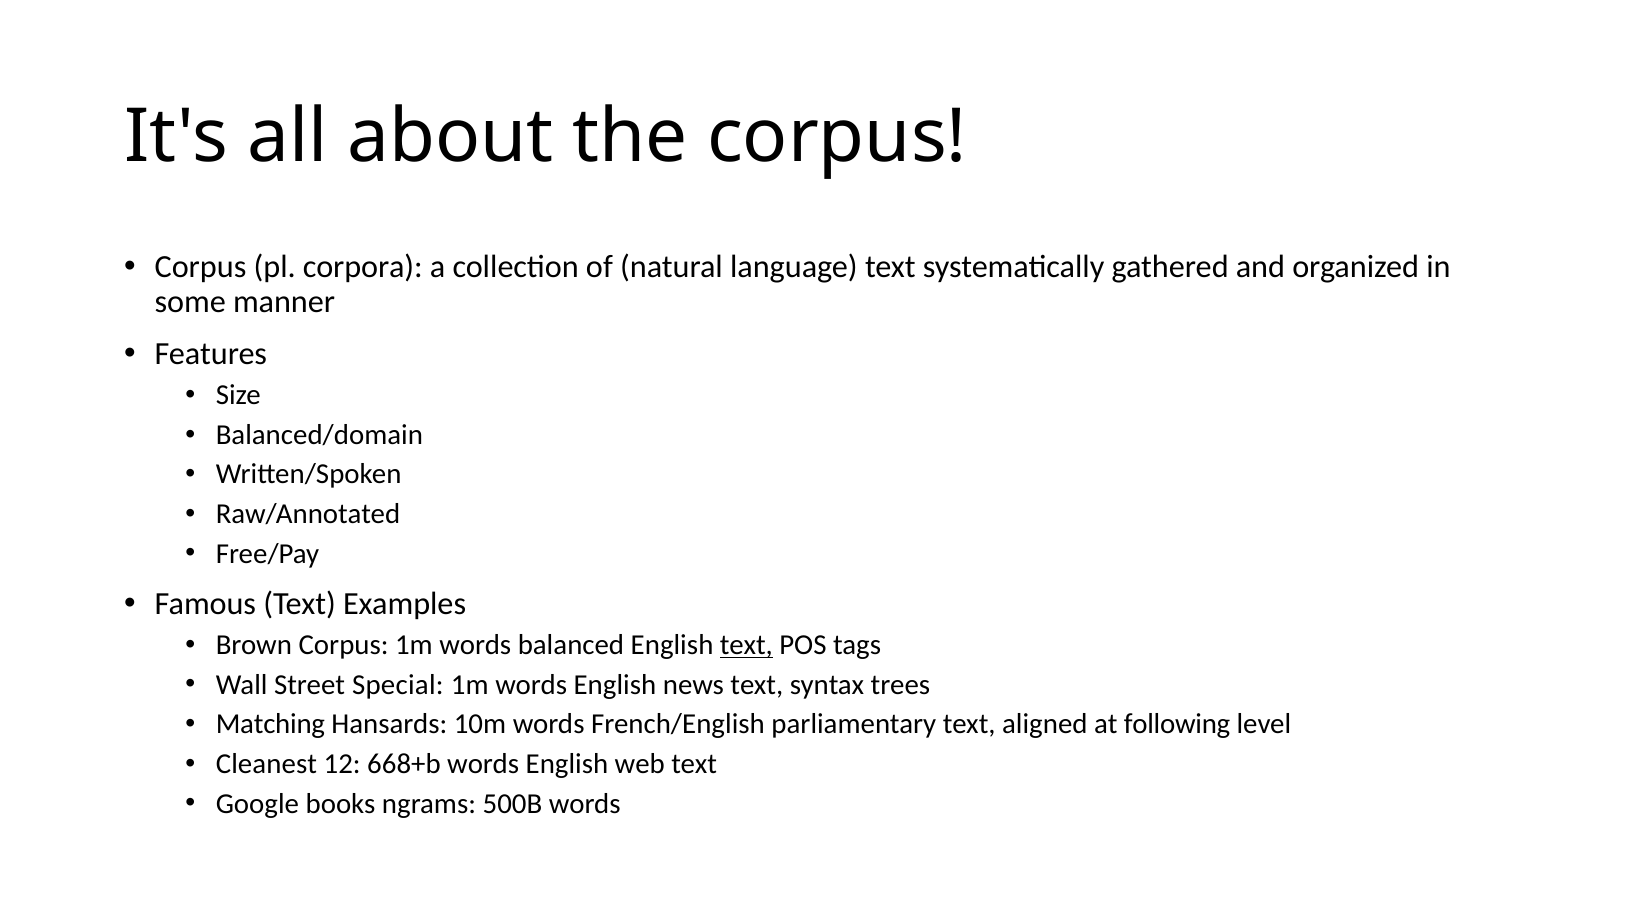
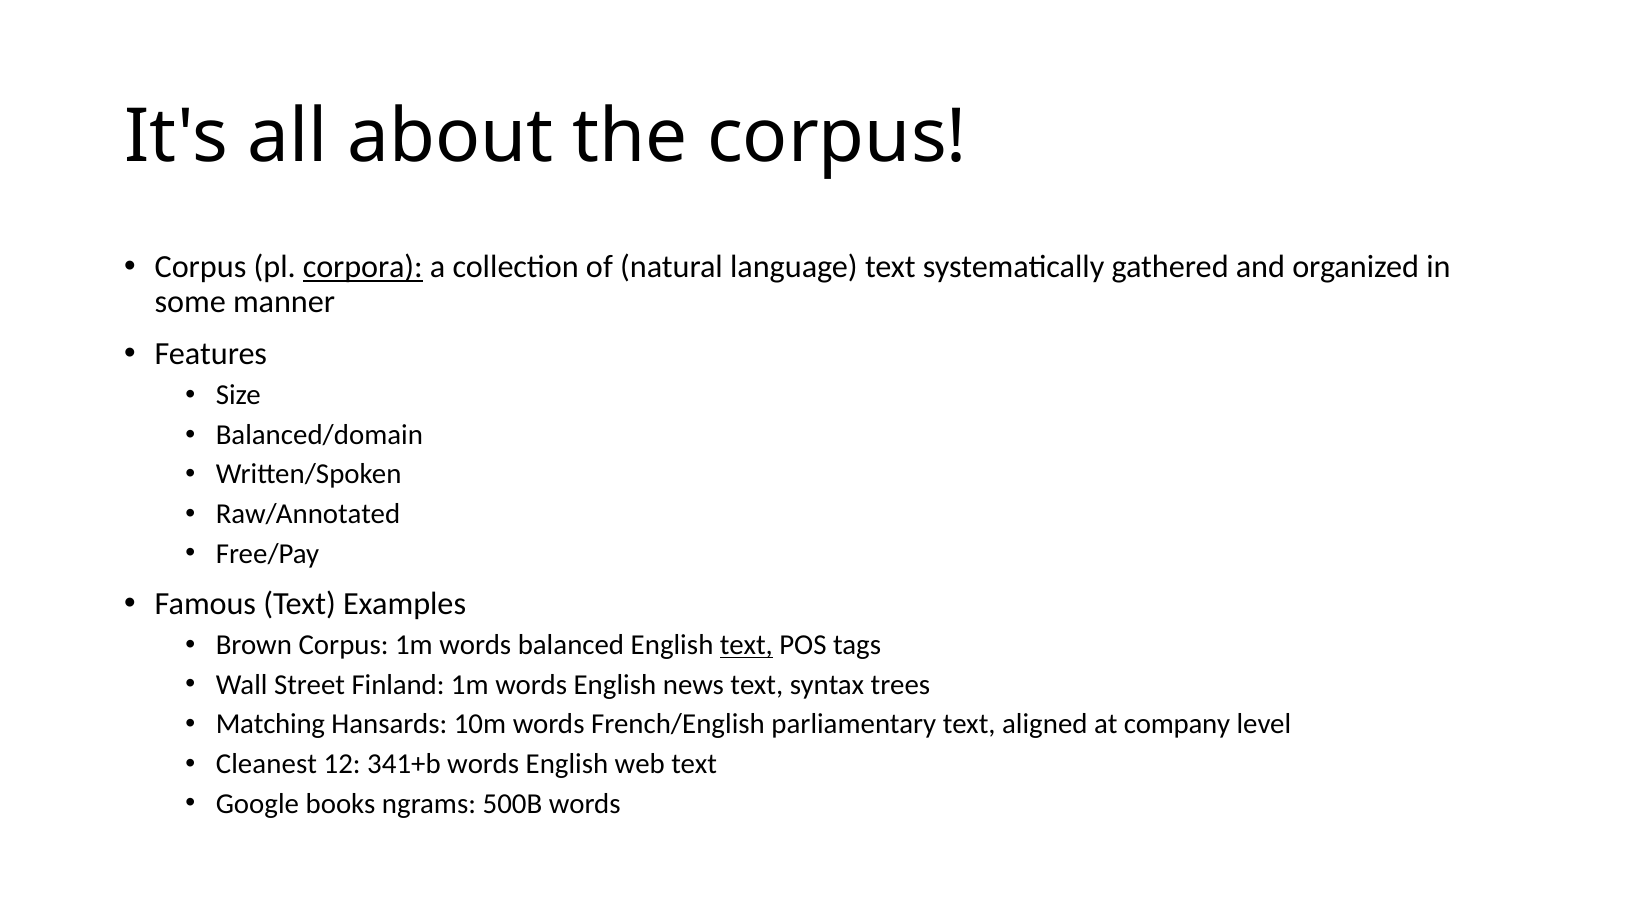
corpora underline: none -> present
Special: Special -> Finland
following: following -> company
668+b: 668+b -> 341+b
